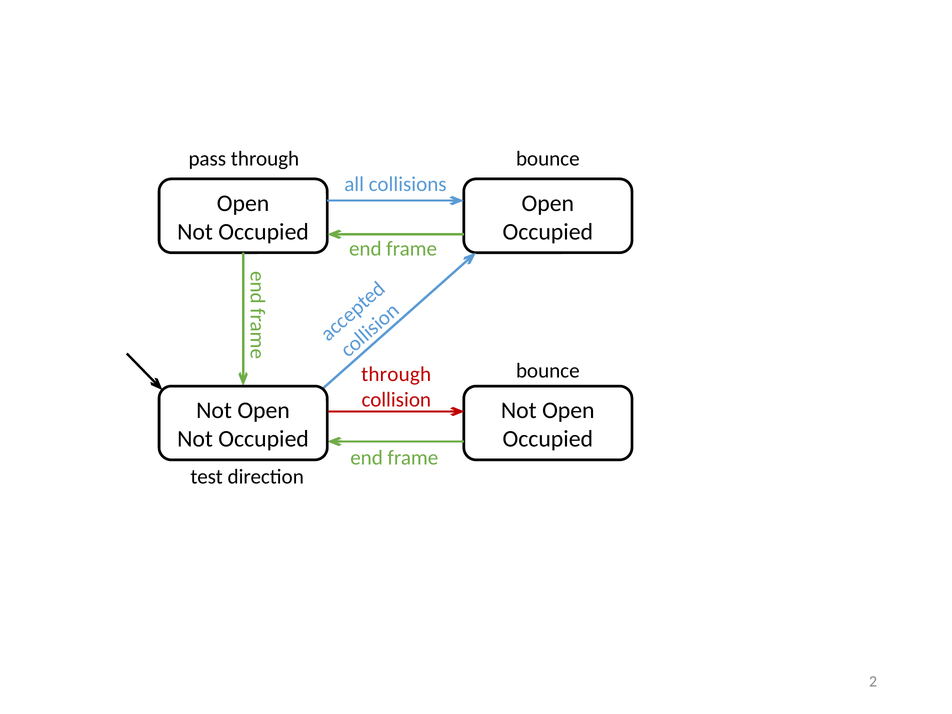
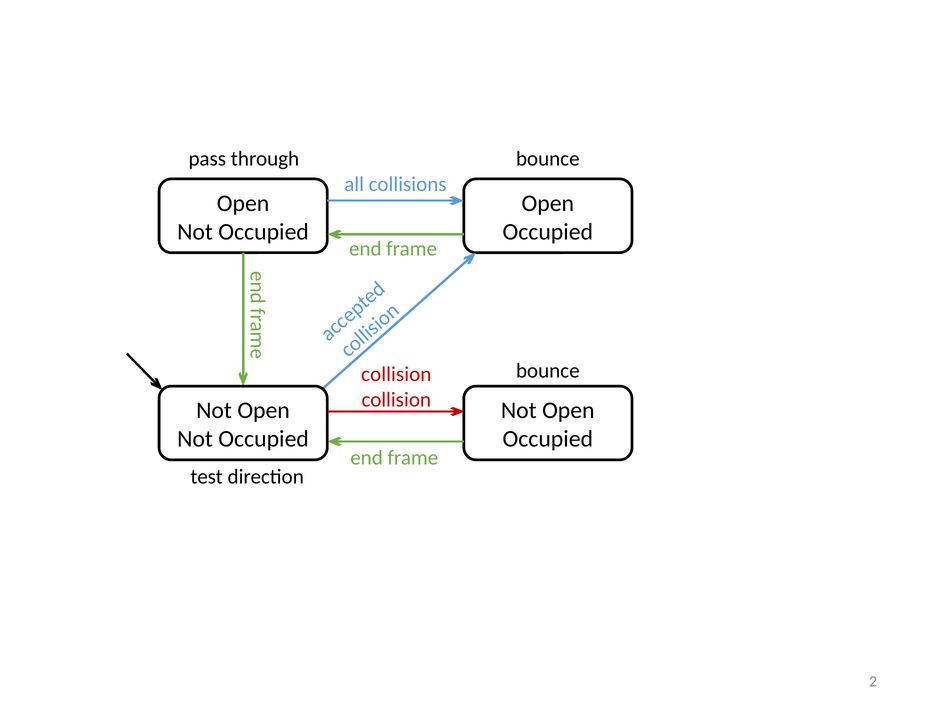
through at (396, 374): through -> collision
